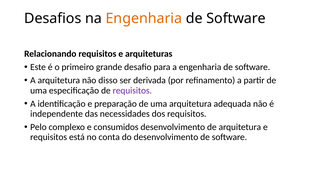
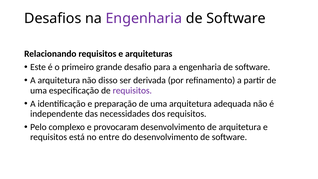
Engenharia at (144, 18) colour: orange -> purple
consumidos: consumidos -> provocaram
conta: conta -> entre
